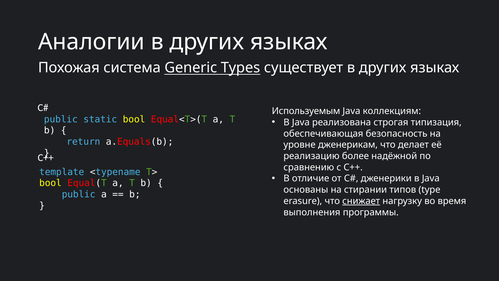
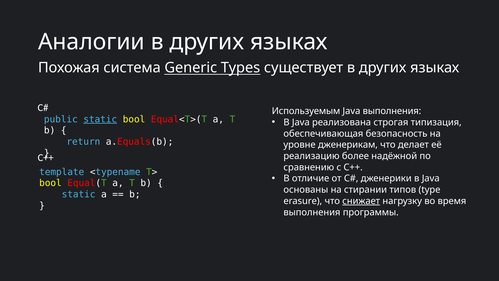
Java коллекциям: коллекциям -> выполнения
static at (100, 119) underline: none -> present
public at (79, 194): public -> static
